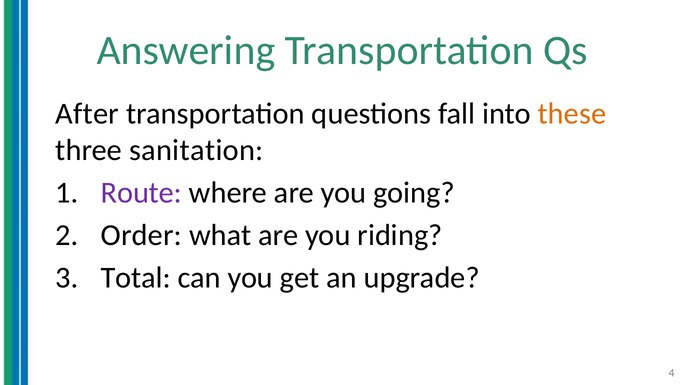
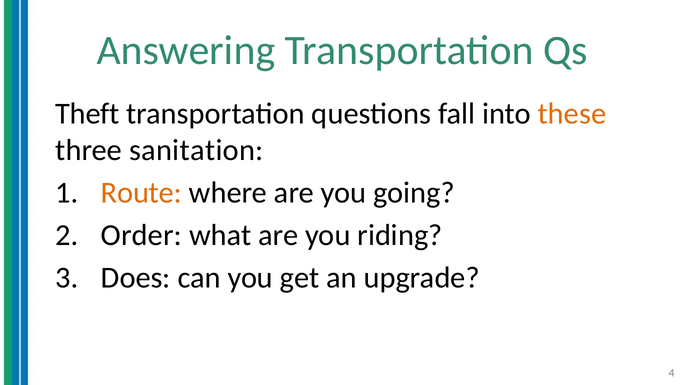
After: After -> Theft
Route colour: purple -> orange
Total: Total -> Does
